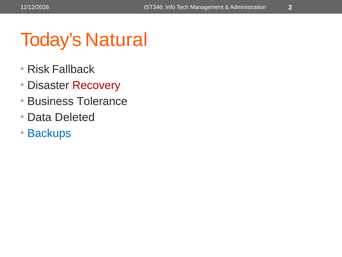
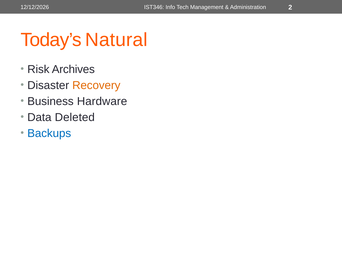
Fallback: Fallback -> Archives
Recovery colour: red -> orange
Tolerance: Tolerance -> Hardware
